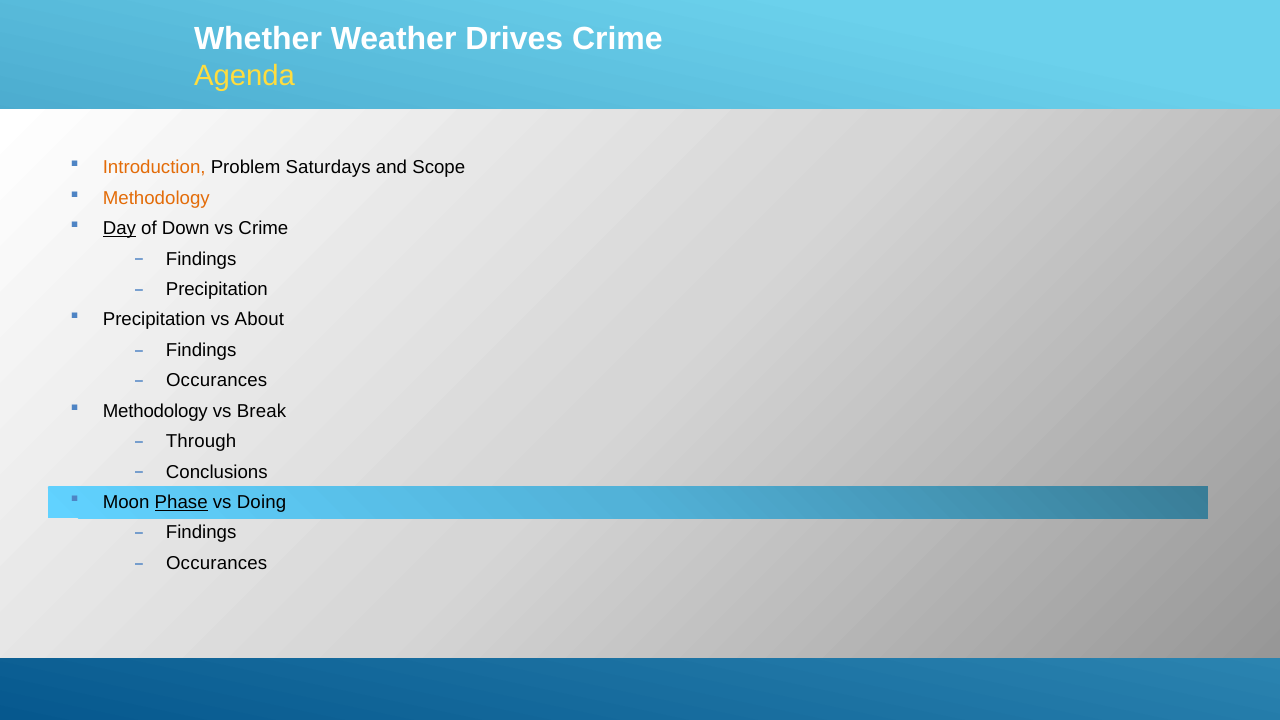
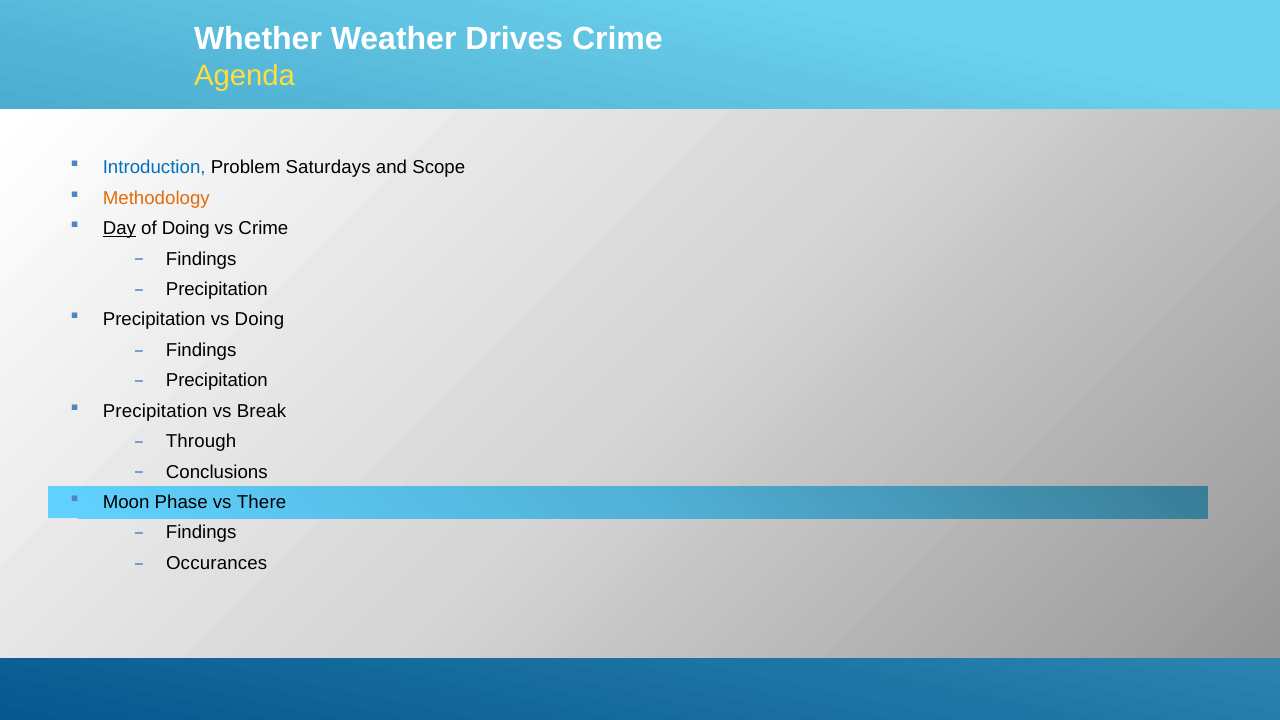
Introduction colour: orange -> blue
of Down: Down -> Doing
vs About: About -> Doing
Occurances at (217, 381): Occurances -> Precipitation
Methodology at (155, 411): Methodology -> Precipitation
Phase underline: present -> none
Doing: Doing -> There
